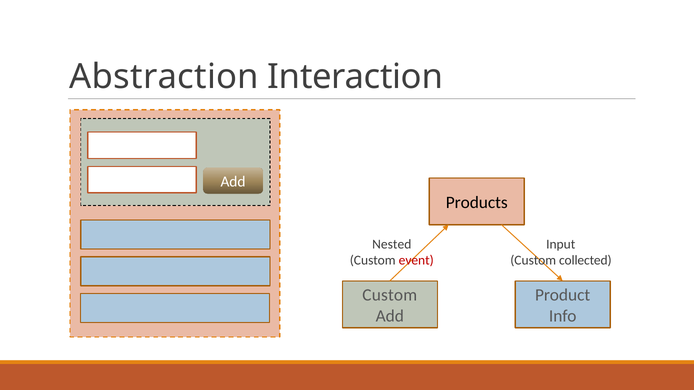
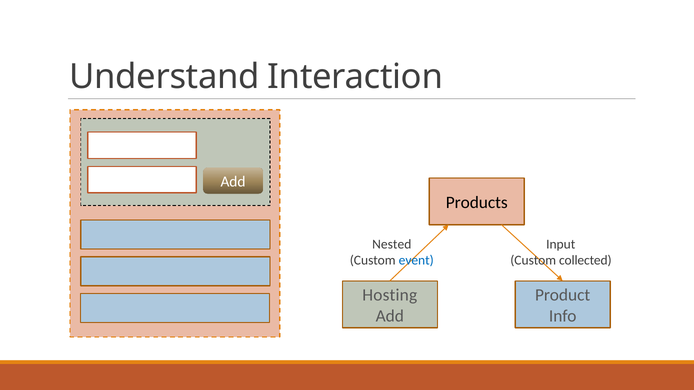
Abstraction: Abstraction -> Understand
event colour: red -> blue
Custom at (390, 295): Custom -> Hosting
